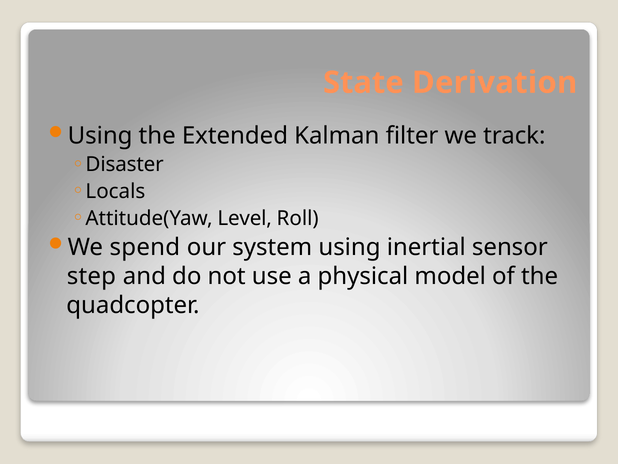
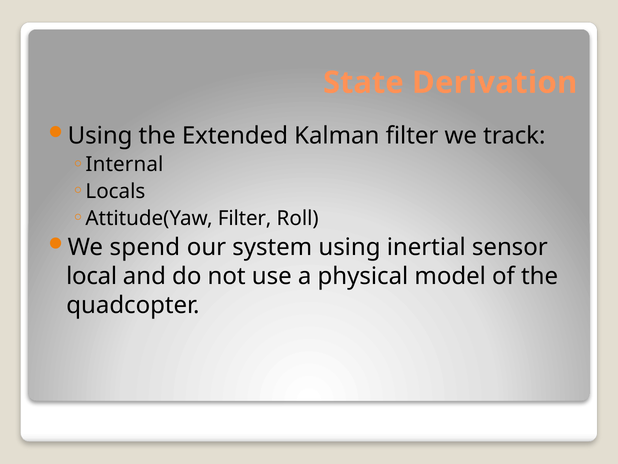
Disaster: Disaster -> Internal
Attitude(Yaw Level: Level -> Filter
step: step -> local
